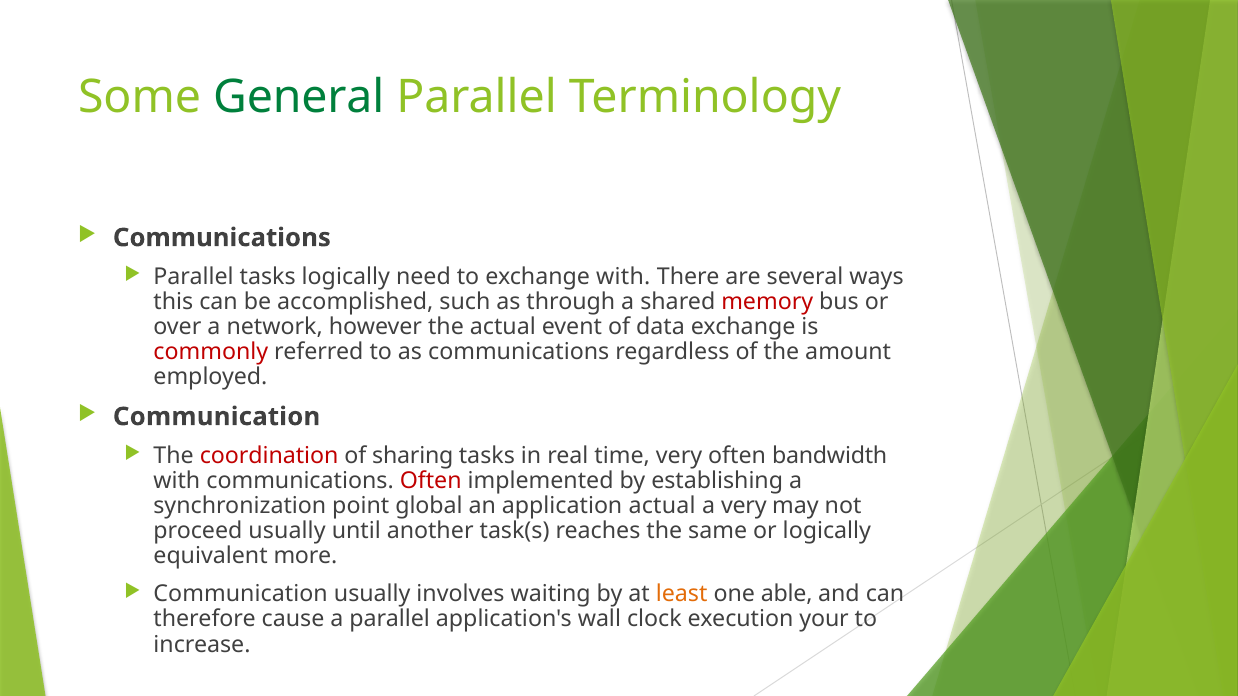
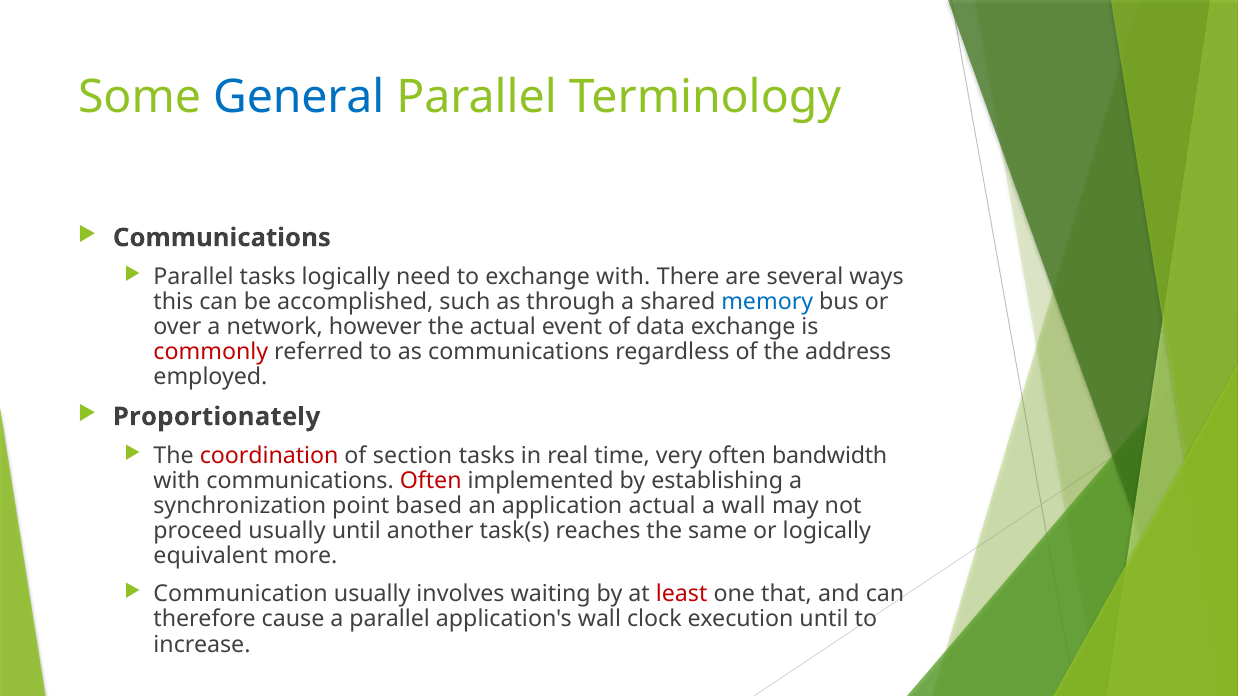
General colour: green -> blue
memory colour: red -> blue
amount: amount -> address
Communication at (217, 417): Communication -> Proportionately
sharing: sharing -> section
global: global -> based
a very: very -> wall
least colour: orange -> red
able: able -> that
execution your: your -> until
